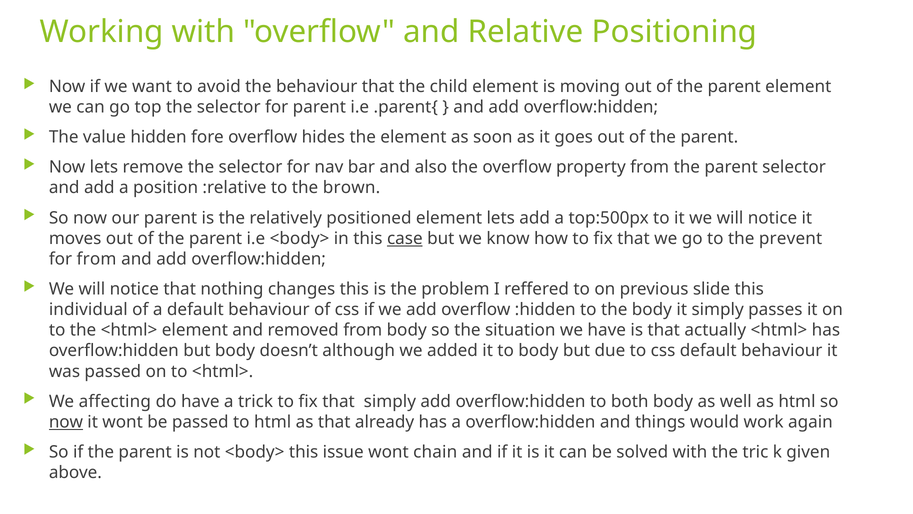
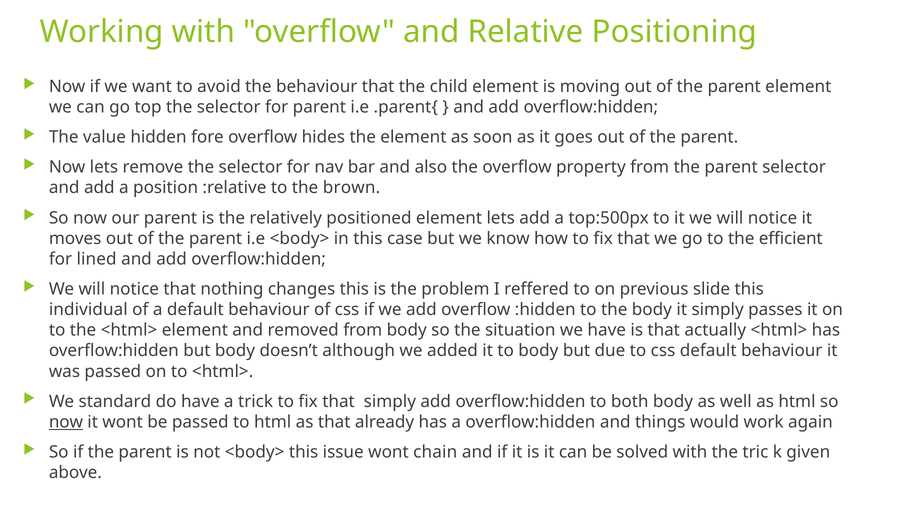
case underline: present -> none
prevent: prevent -> efficient
for from: from -> lined
affecting: affecting -> standard
